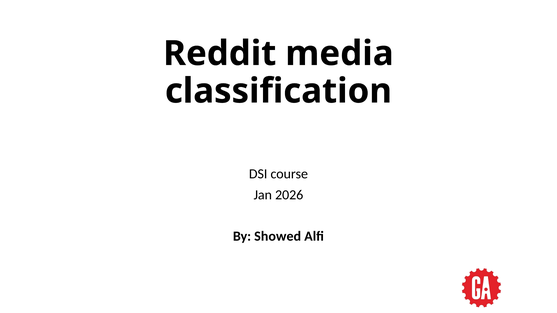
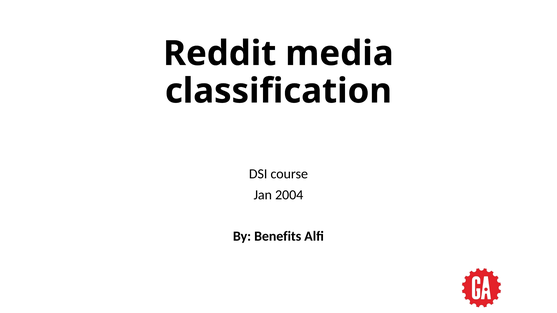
2026: 2026 -> 2004
Showed: Showed -> Benefits
